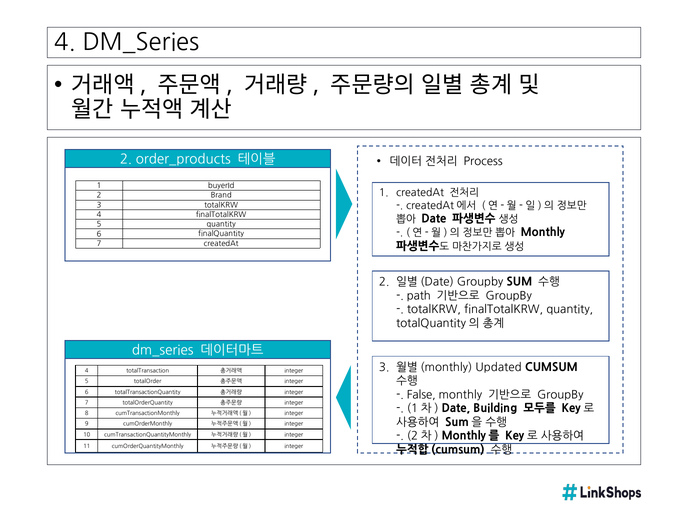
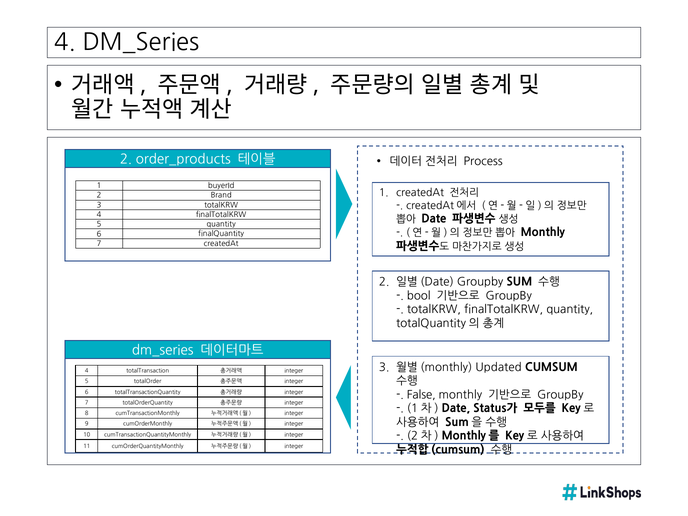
path: path -> bool
Building: Building -> Status가
